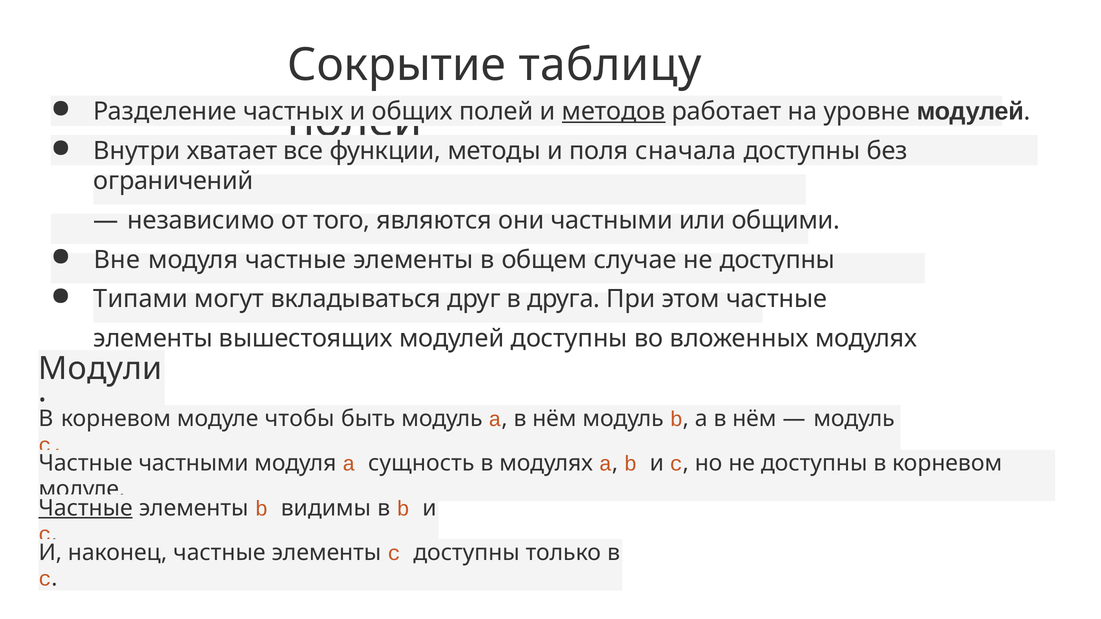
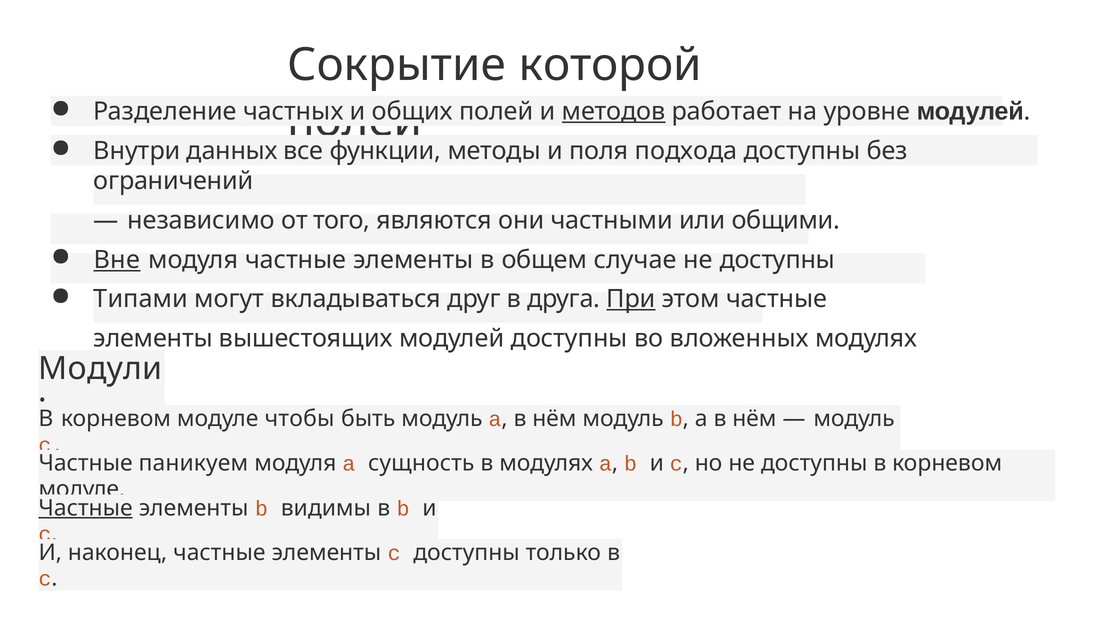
таблицу: таблицу -> которой
хватает: хватает -> данных
сначала: сначала -> подхода
Вне underline: none -> present
При underline: none -> present
Частные частными: частными -> паникуем
